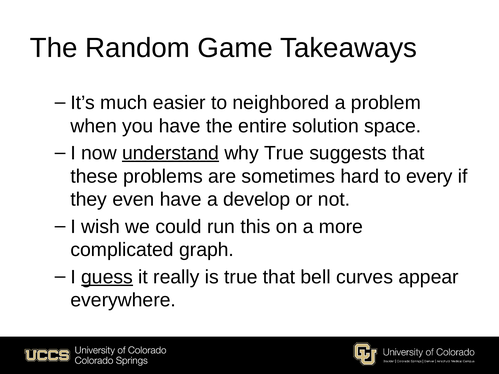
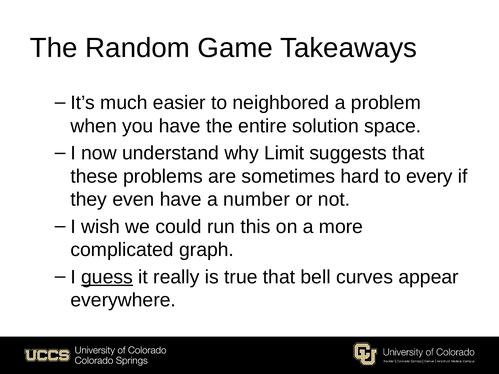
understand underline: present -> none
why True: True -> Limit
develop: develop -> number
